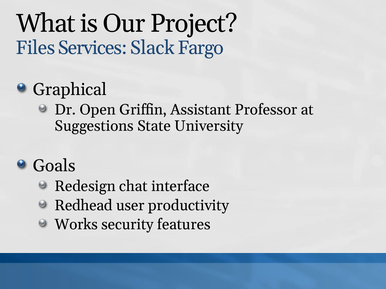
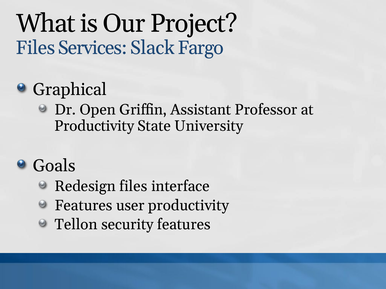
Suggestions at (94, 126): Suggestions -> Productivity
Redesign chat: chat -> files
Redhead at (84, 206): Redhead -> Features
Works: Works -> Tellon
